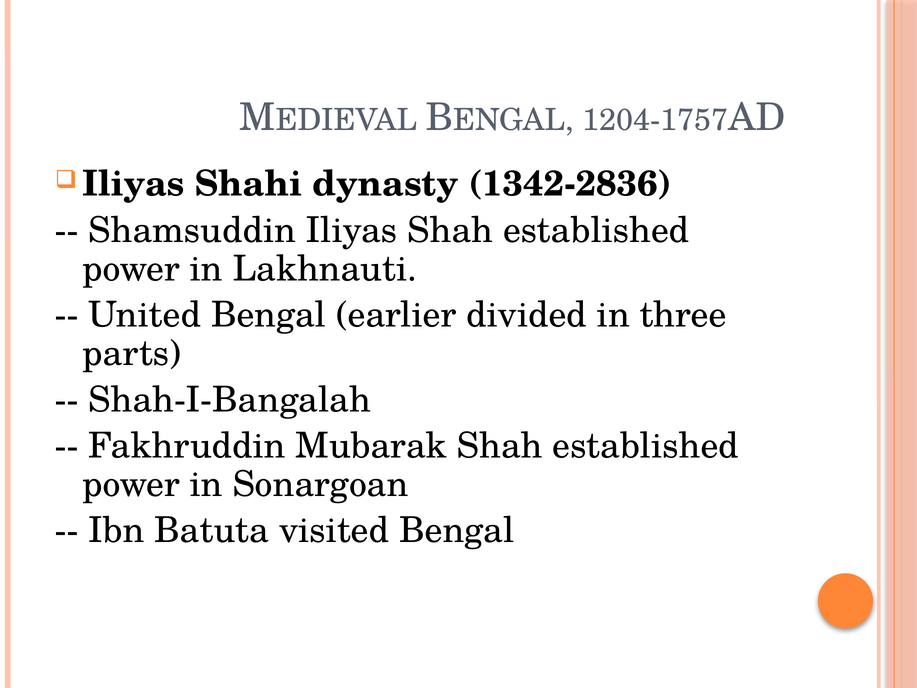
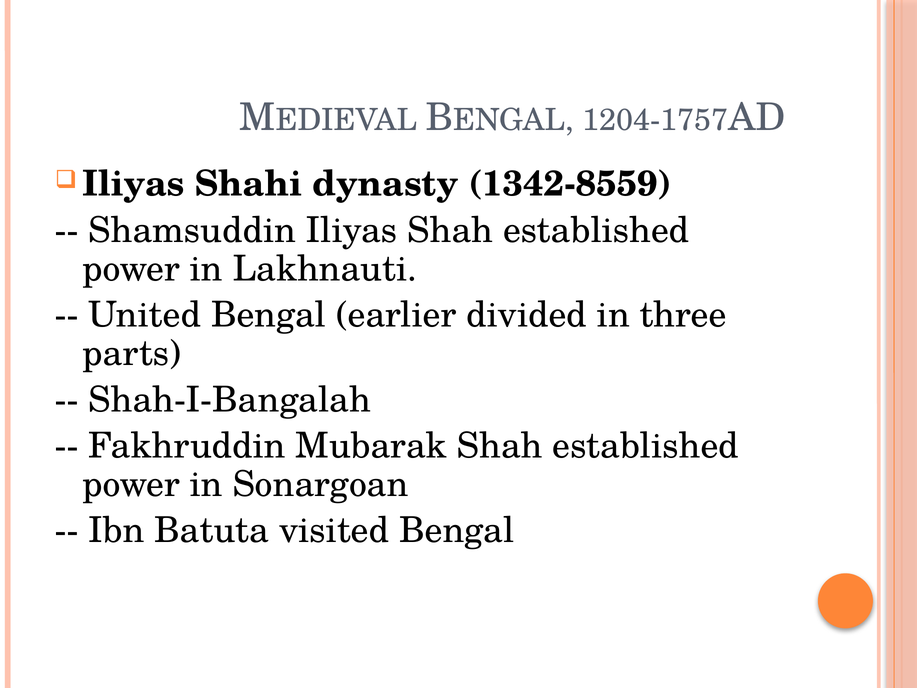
1342-2836: 1342-2836 -> 1342-8559
